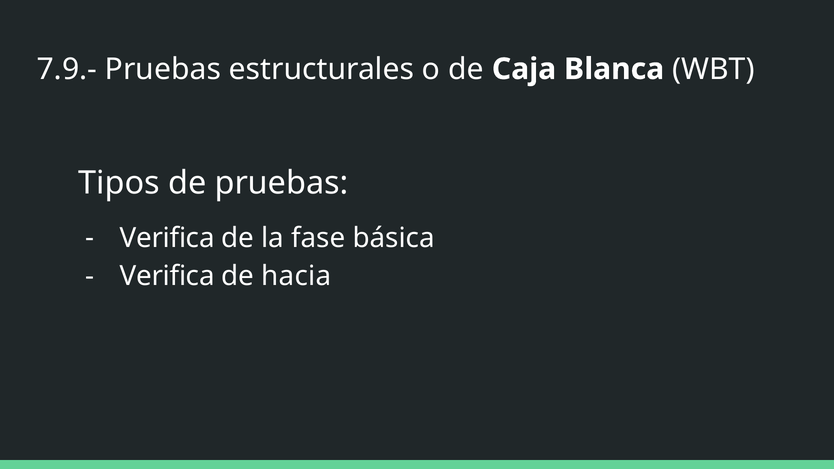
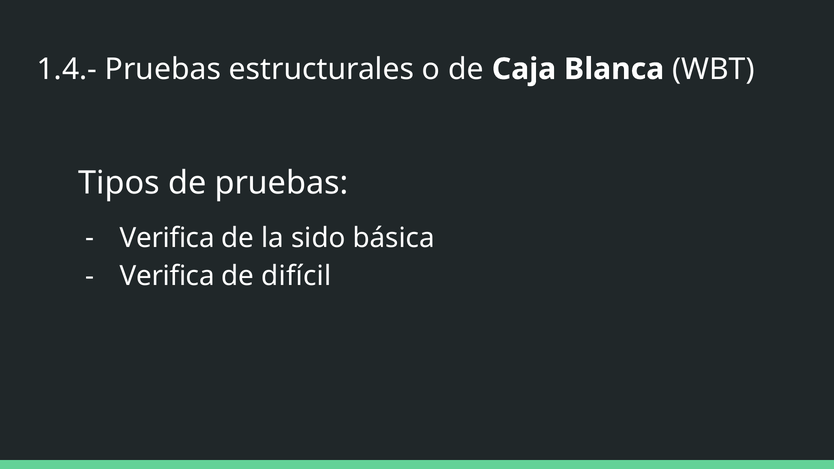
7.9.-: 7.9.- -> 1.4.-
fase: fase -> sido
hacia: hacia -> difícil
